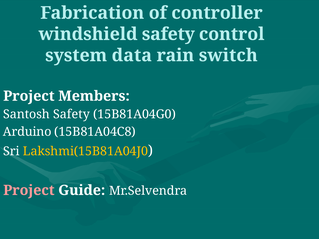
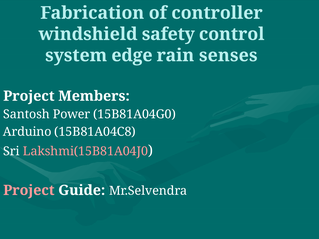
data: data -> edge
switch: switch -> senses
Santosh Safety: Safety -> Power
Lakshmi(15B81A04J0 colour: yellow -> pink
